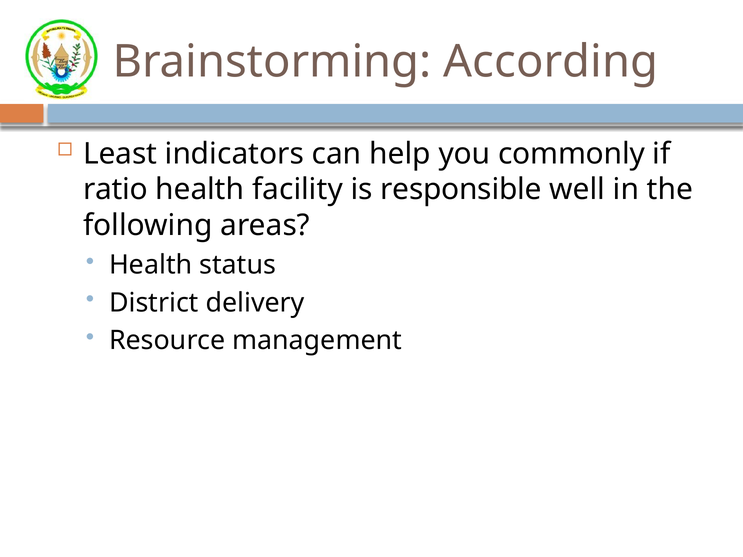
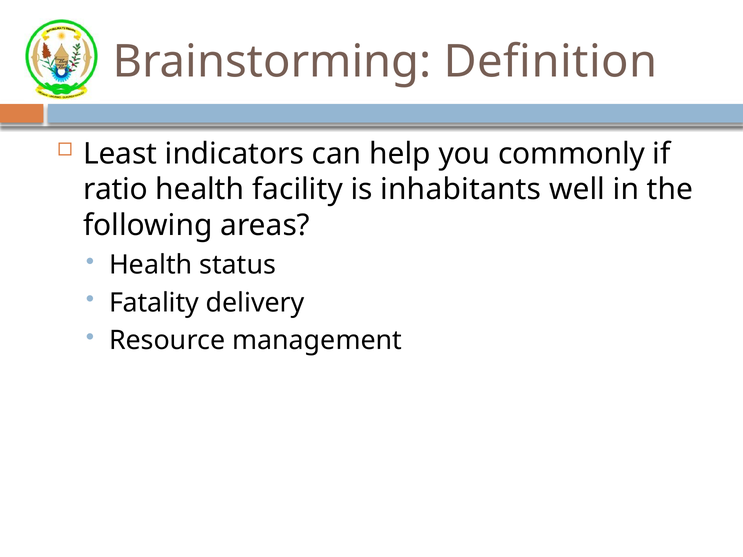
According: According -> Definition
responsible: responsible -> inhabitants
District: District -> Fatality
